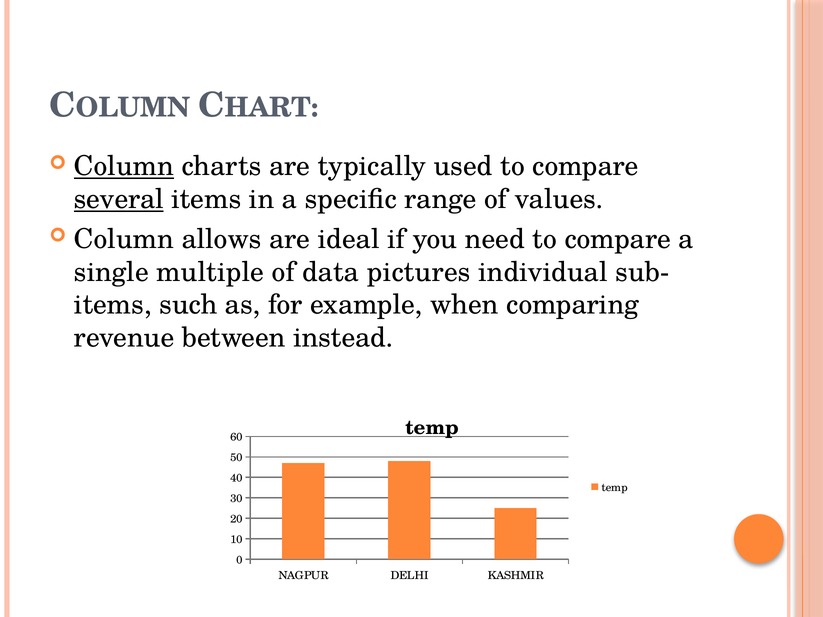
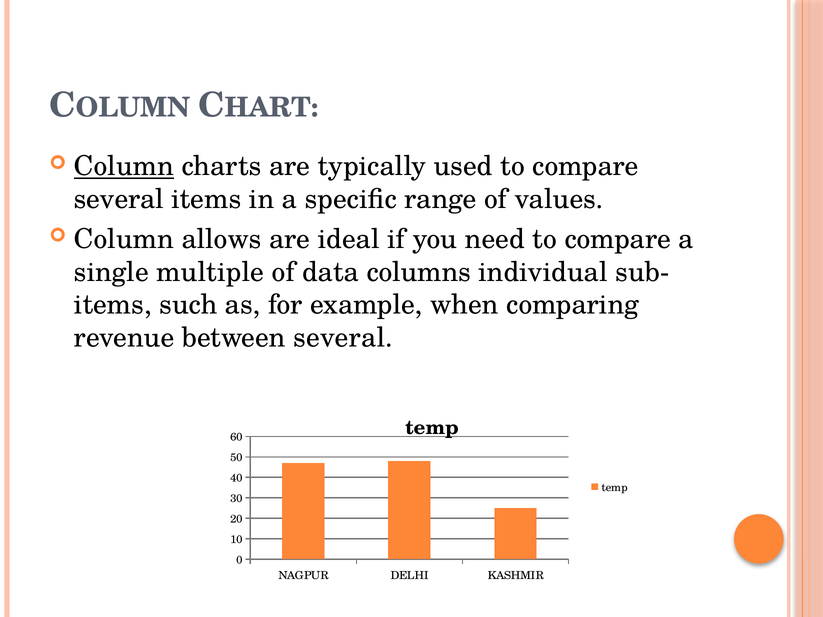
several at (119, 199) underline: present -> none
pictures: pictures -> columns
between instead: instead -> several
